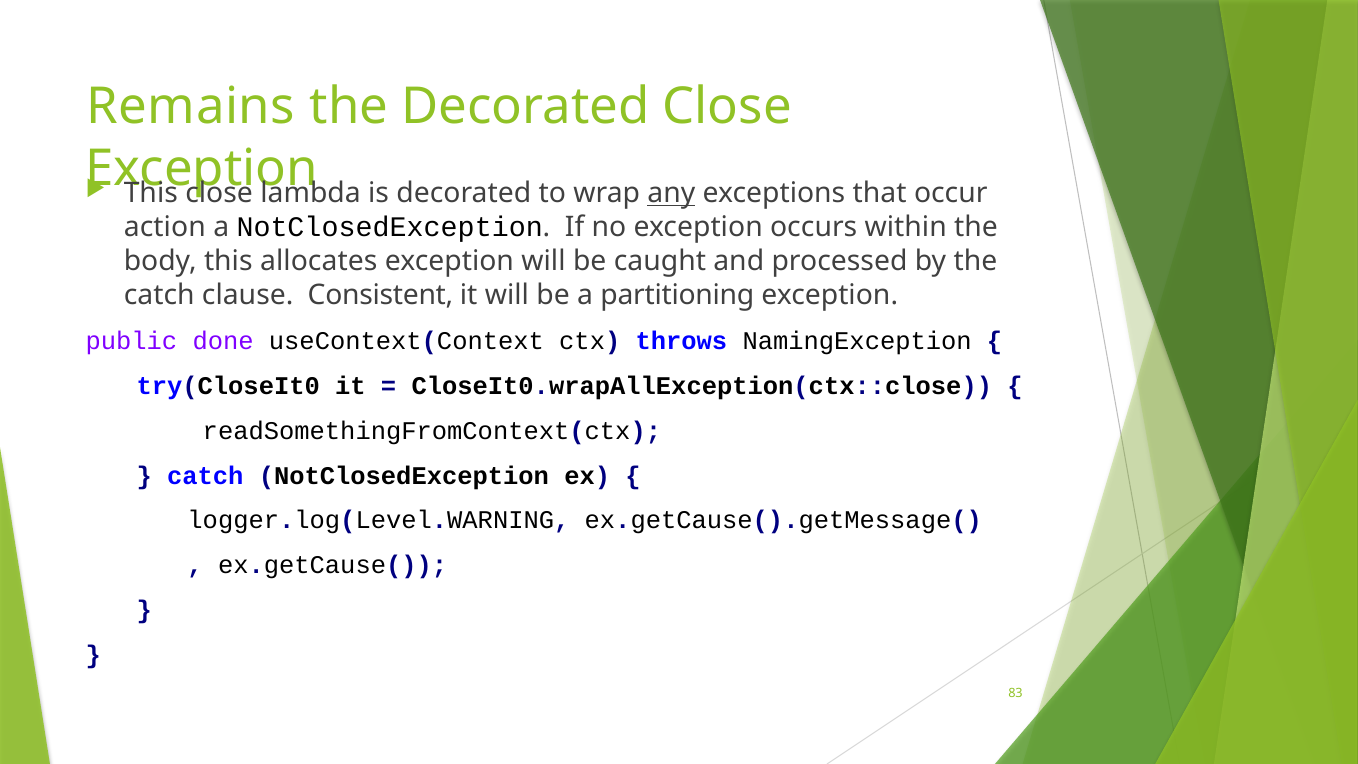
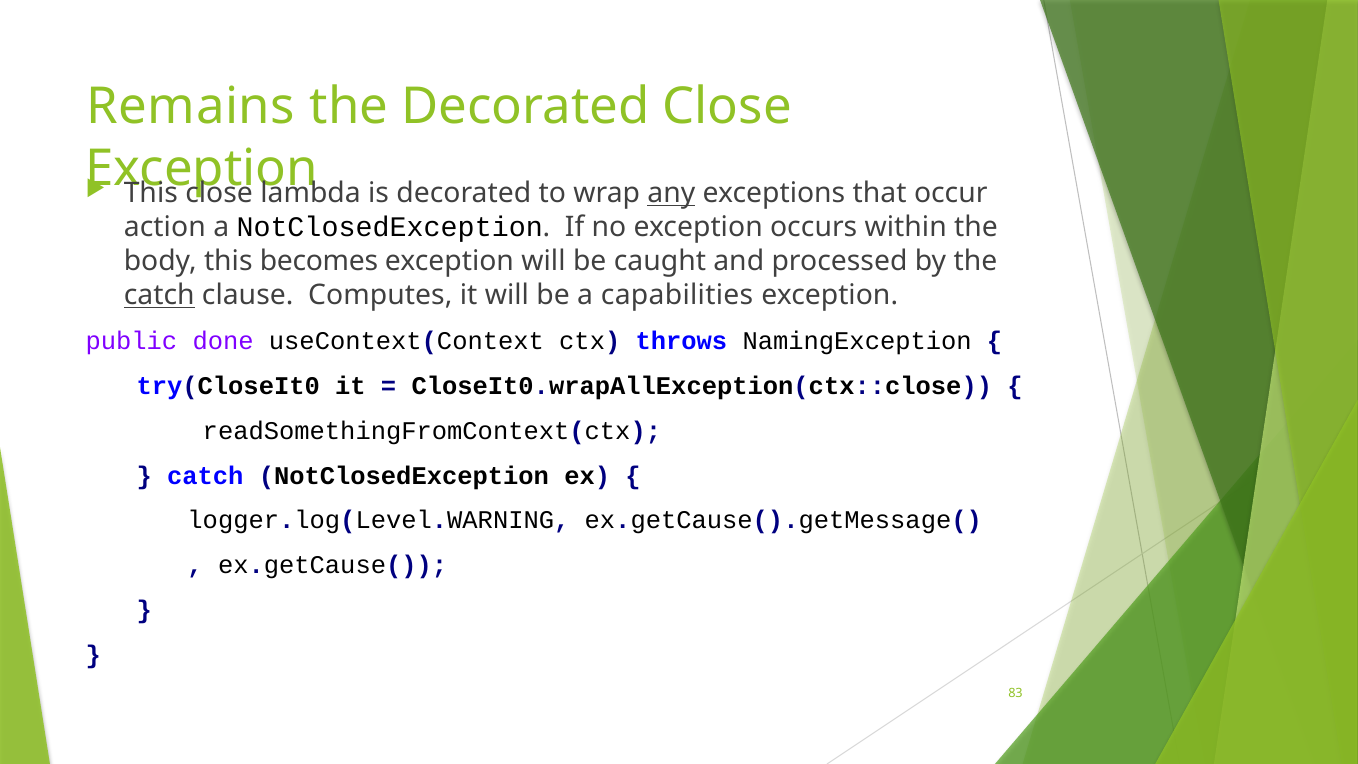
allocates: allocates -> becomes
catch at (159, 295) underline: none -> present
Consistent: Consistent -> Computes
partitioning: partitioning -> capabilities
